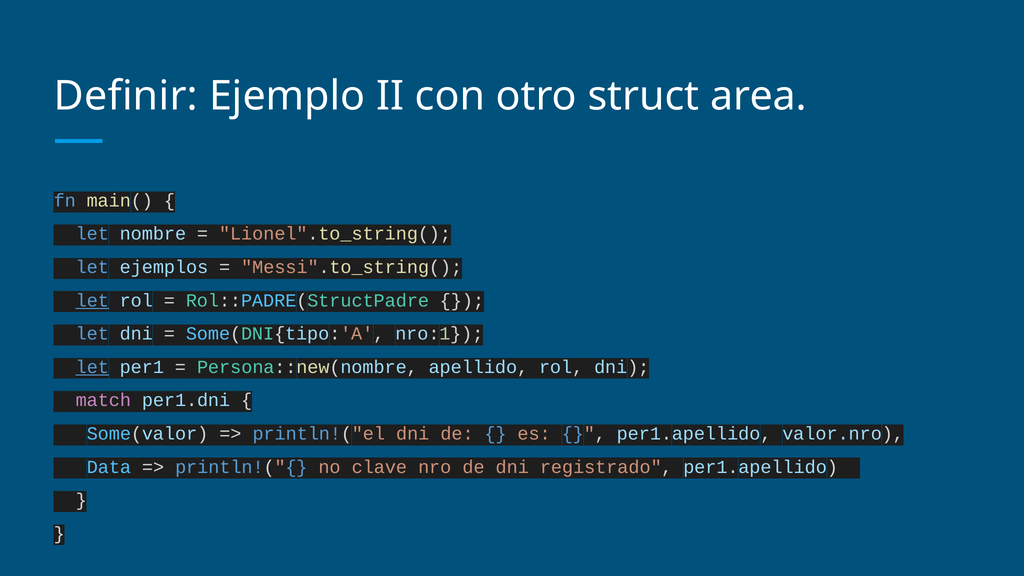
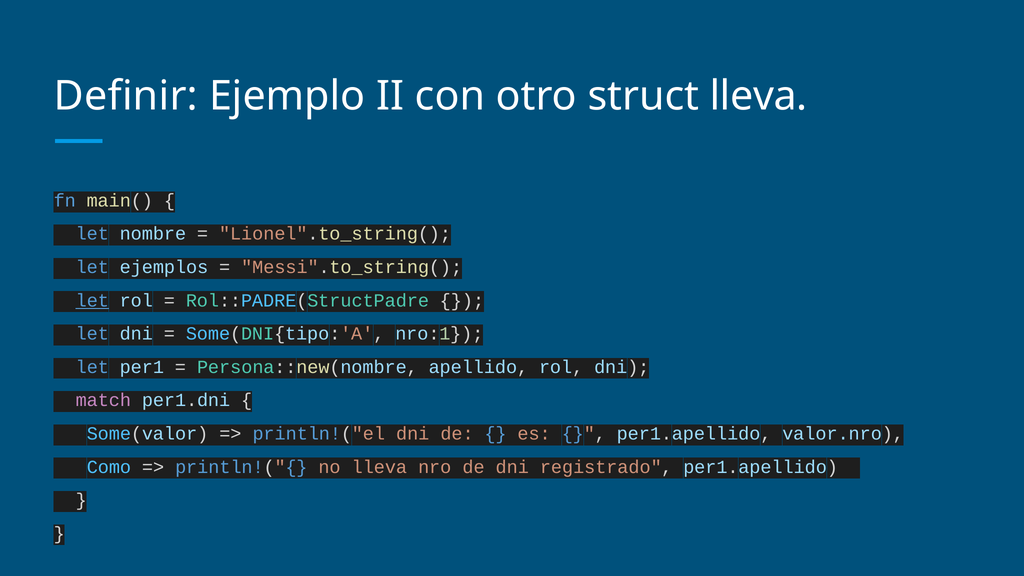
struct area: area -> lleva
let at (92, 367) underline: present -> none
Data: Data -> Como
no clave: clave -> lleva
